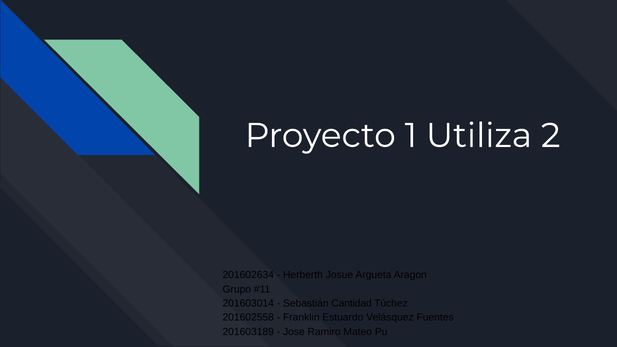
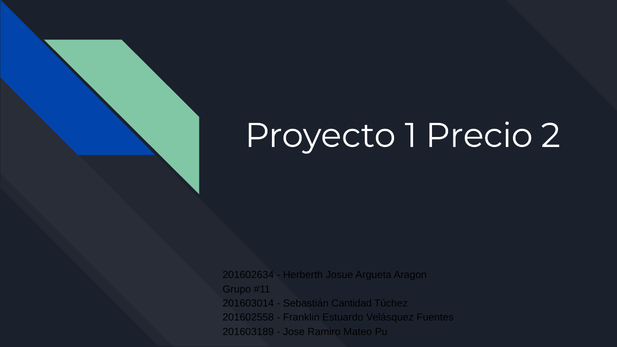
Utiliza: Utiliza -> Precio
